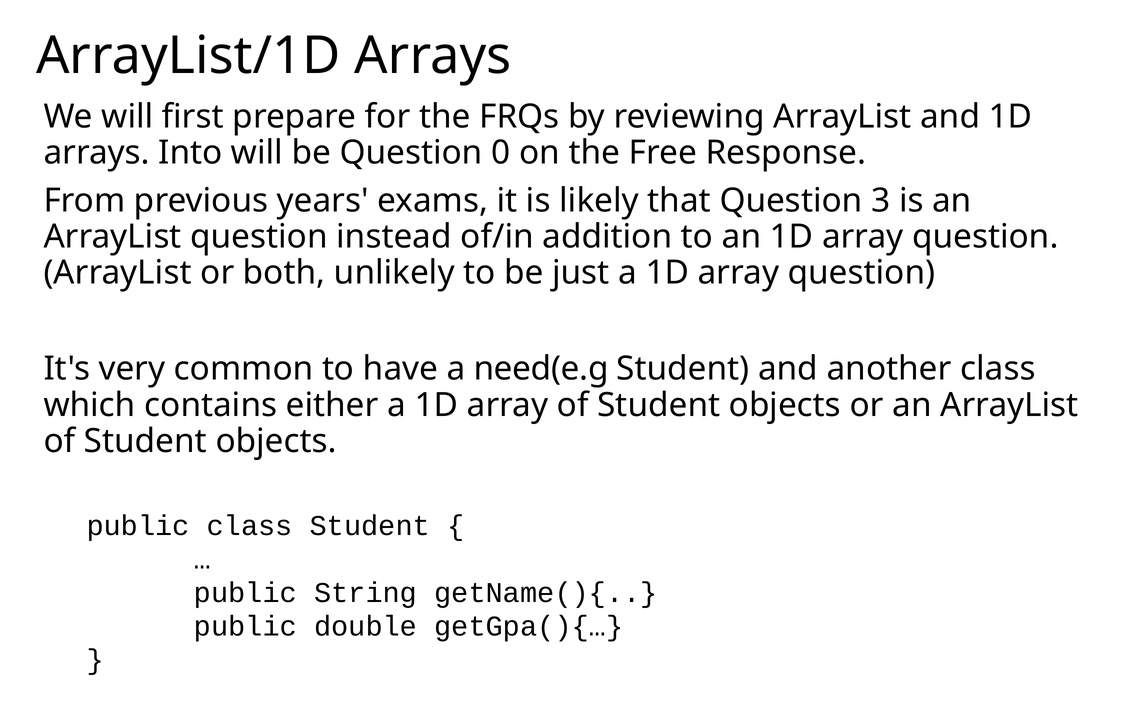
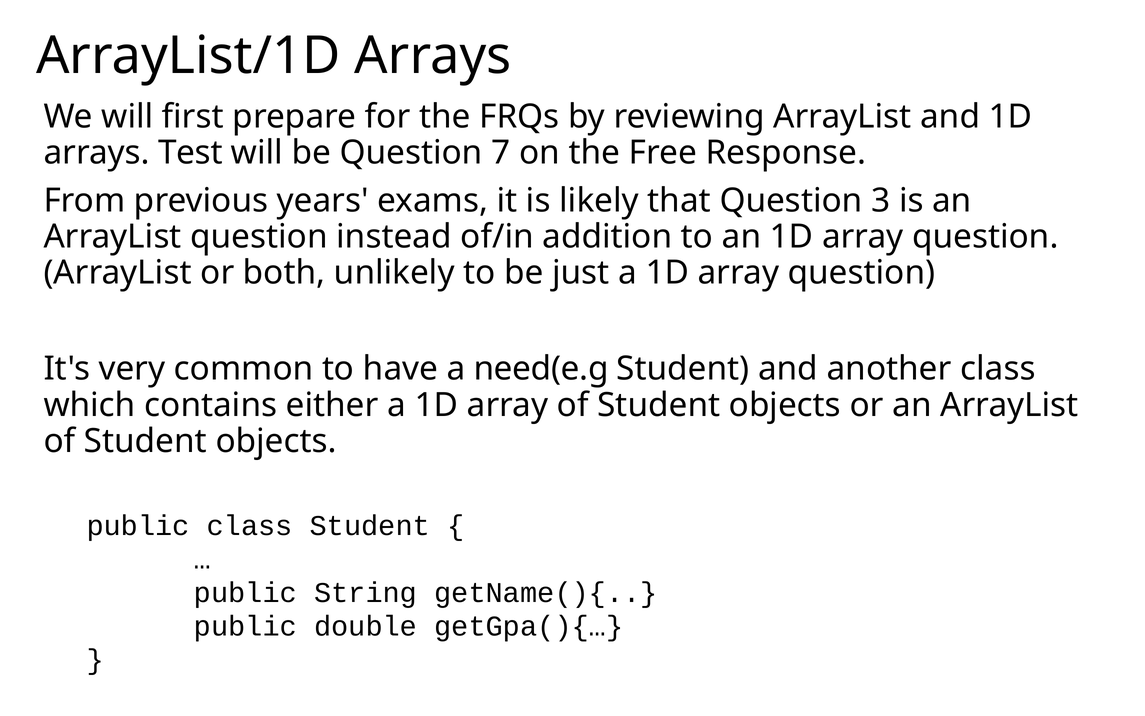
Into: Into -> Test
0: 0 -> 7
